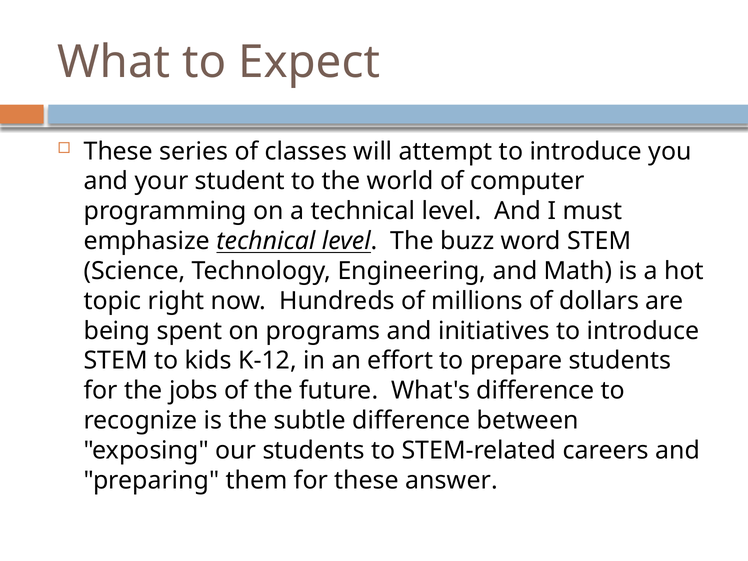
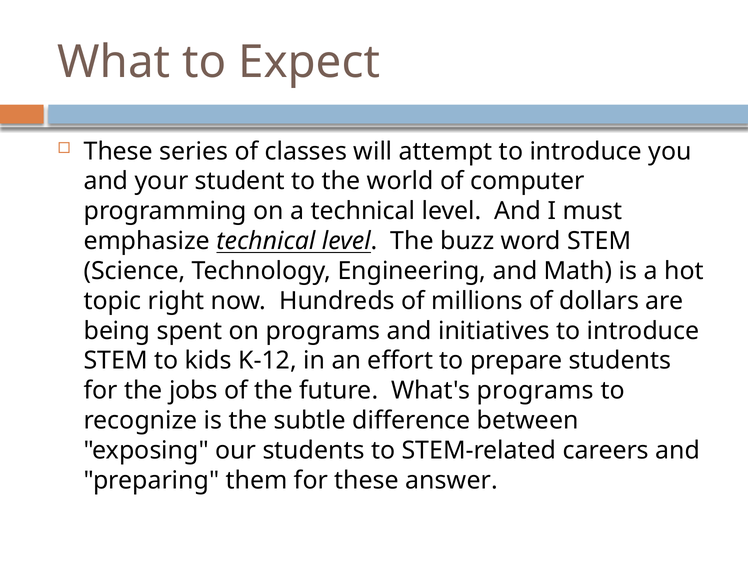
What's difference: difference -> programs
